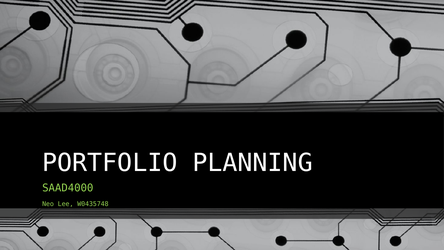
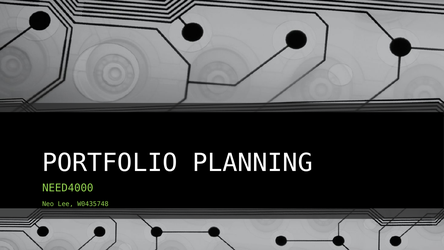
SAAD4000: SAAD4000 -> NEED4000
